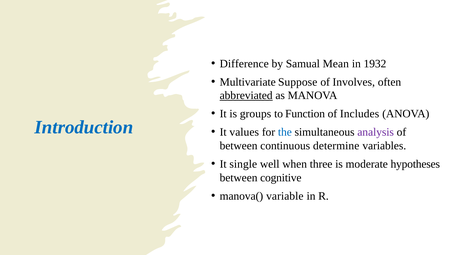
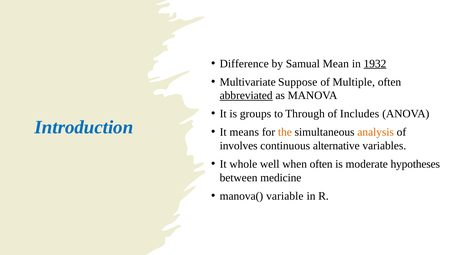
1932 underline: none -> present
Involves: Involves -> Multiple
Function: Function -> Through
values: values -> means
the colour: blue -> orange
analysis colour: purple -> orange
between at (239, 146): between -> involves
determine: determine -> alternative
single: single -> whole
when three: three -> often
cognitive: cognitive -> medicine
